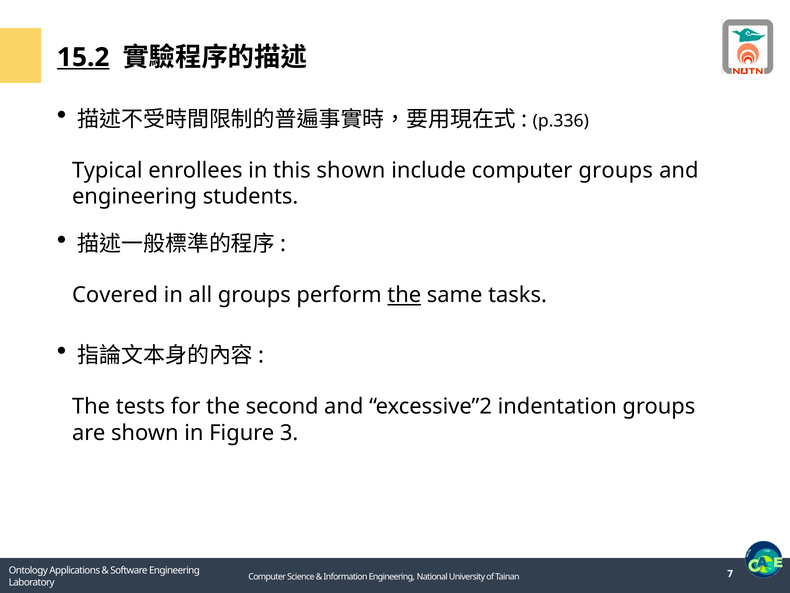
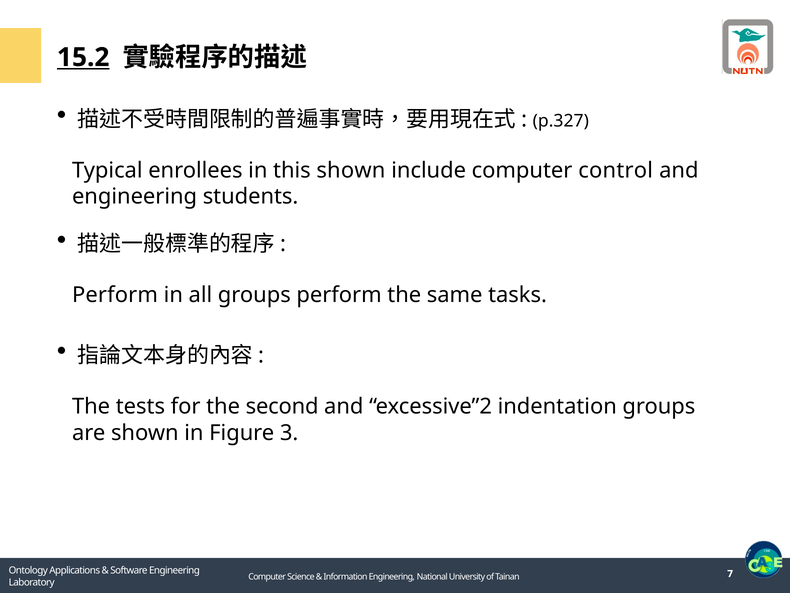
p.336: p.336 -> p.327
computer groups: groups -> control
Covered at (115, 295): Covered -> Perform
the at (404, 295) underline: present -> none
